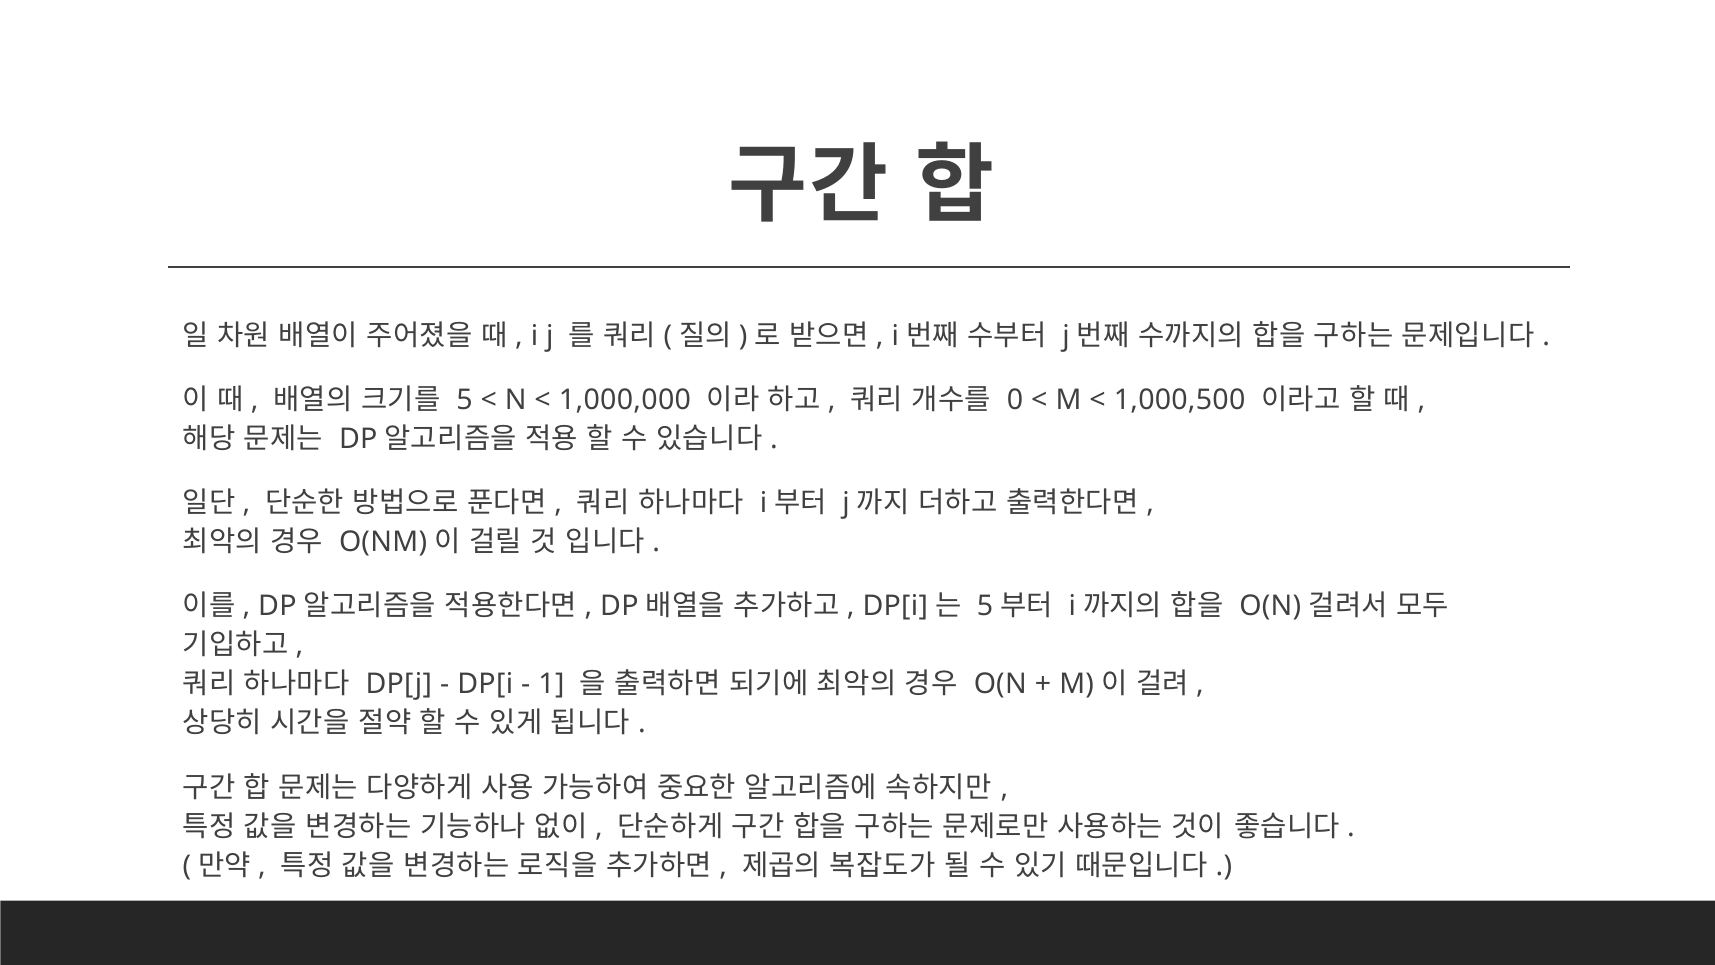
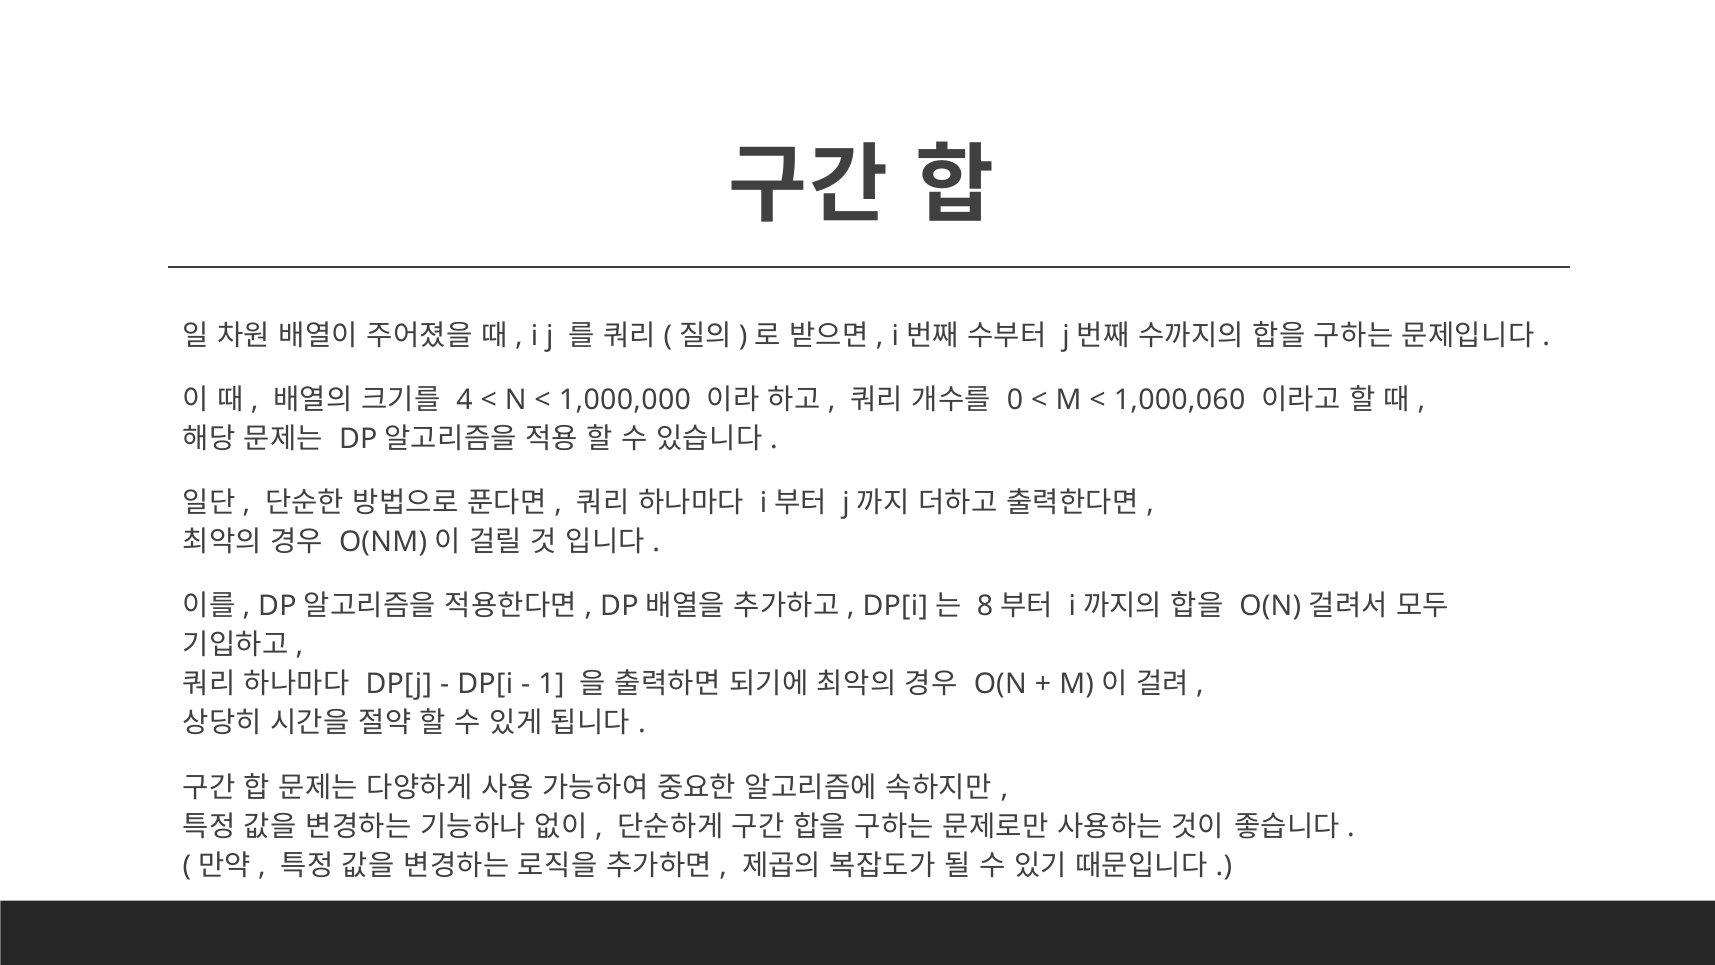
5 at (464, 400): 5 -> 4
1,000,500: 1,000,500 -> 1,000,060
5 at (985, 606): 5 -> 8
